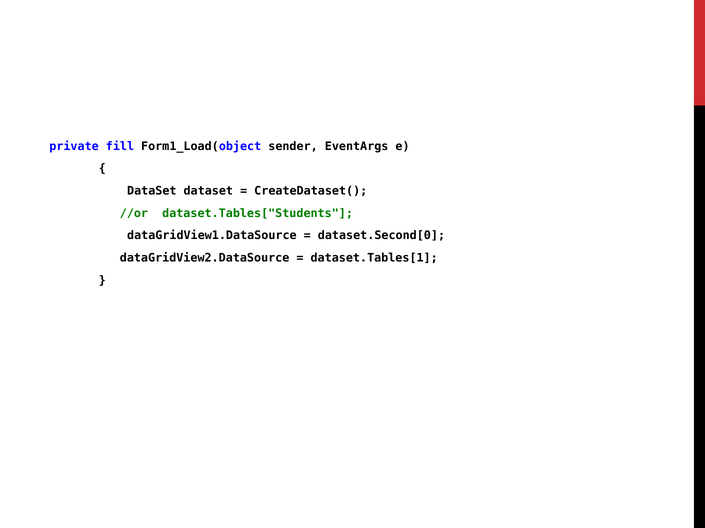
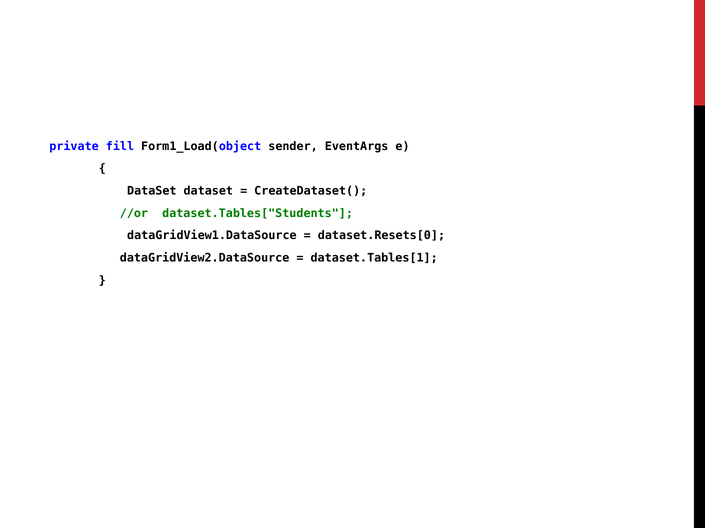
dataset.Second[0: dataset.Second[0 -> dataset.Resets[0
